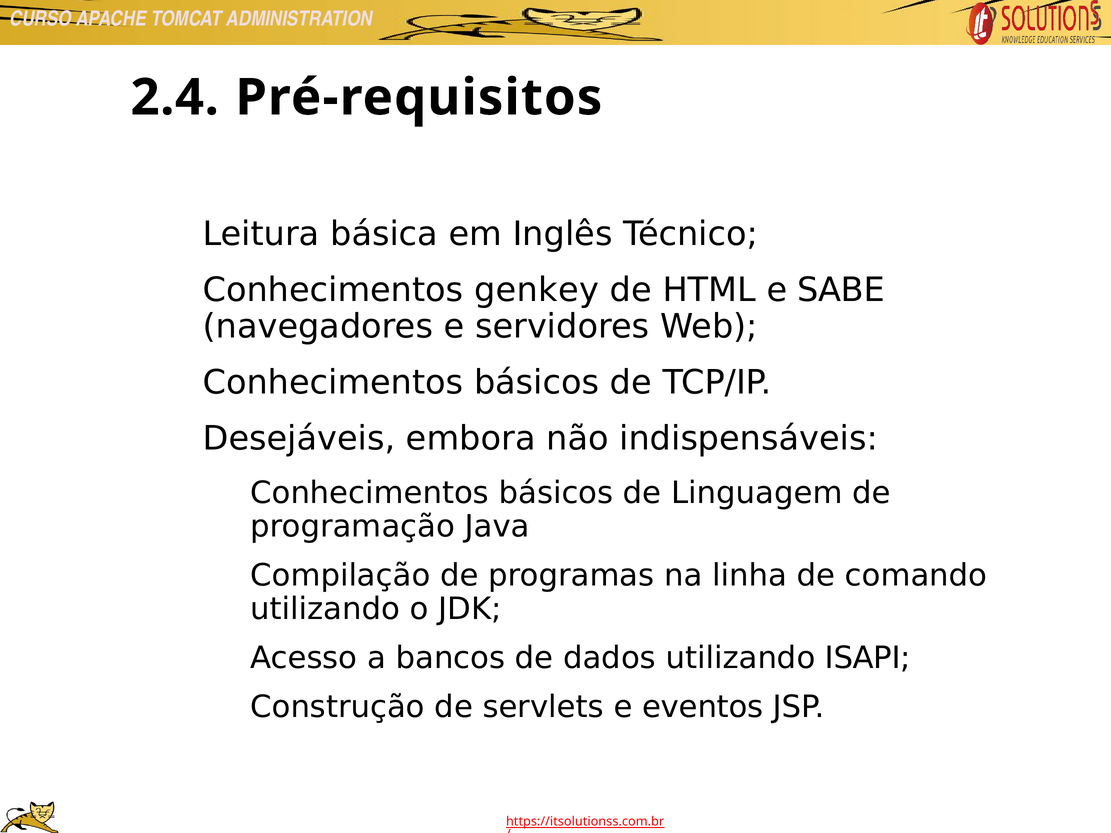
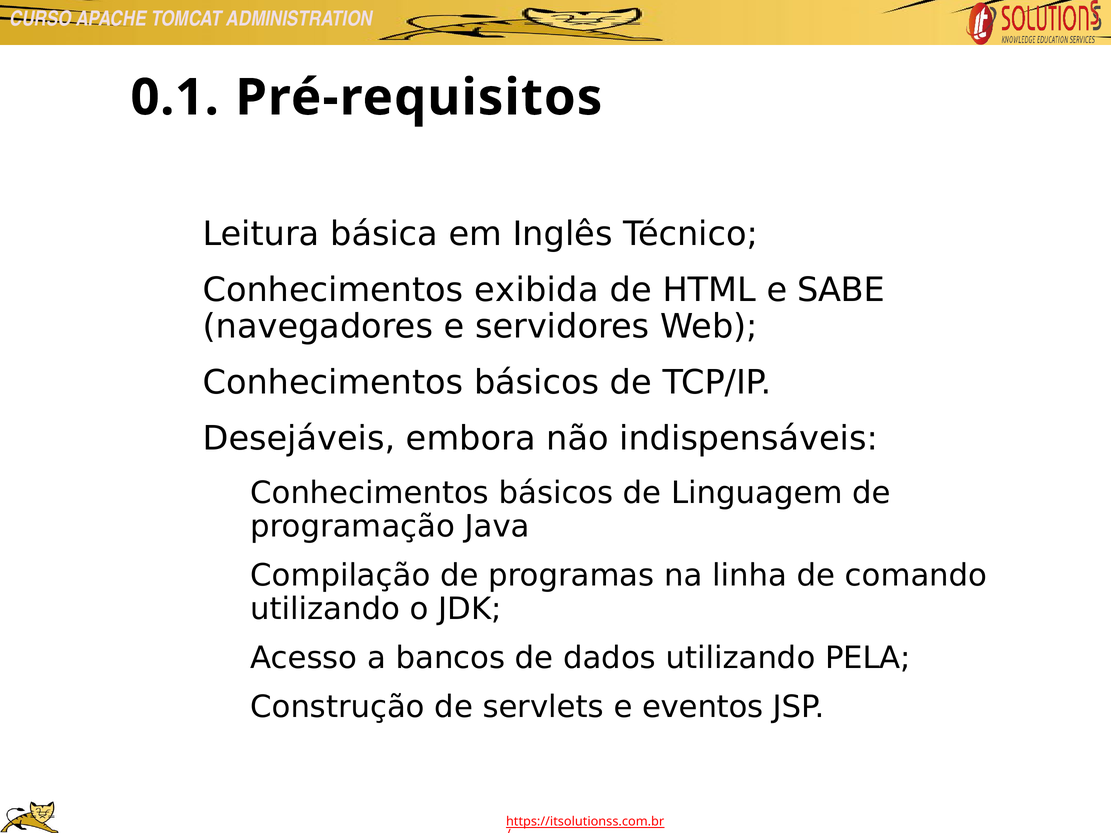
2.4: 2.4 -> 0.1
genkey: genkey -> exibida
ISAPI: ISAPI -> PELA
